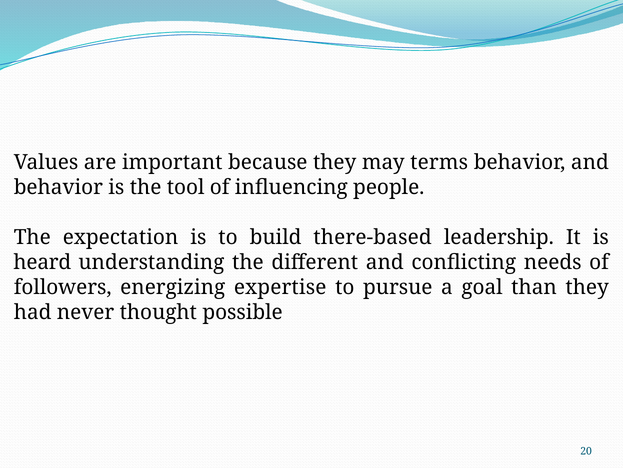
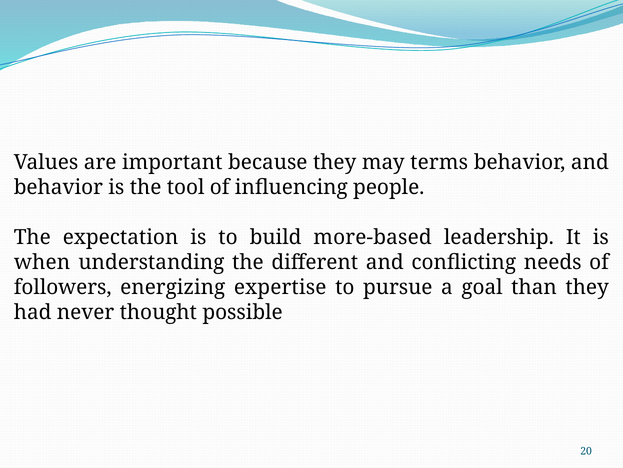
there-based: there-based -> more-based
heard: heard -> when
